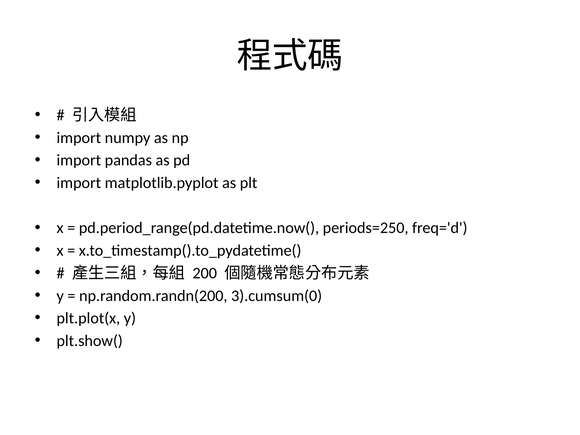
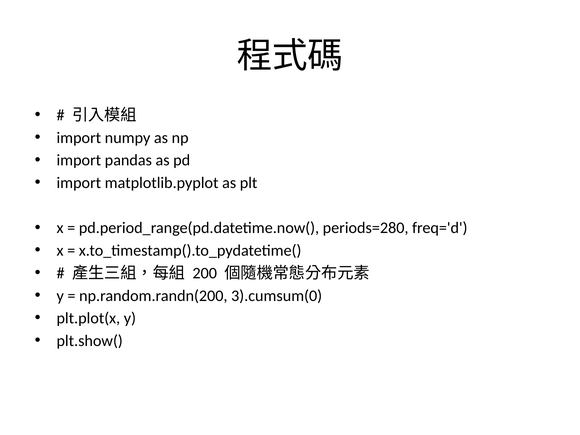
periods=250: periods=250 -> periods=280
